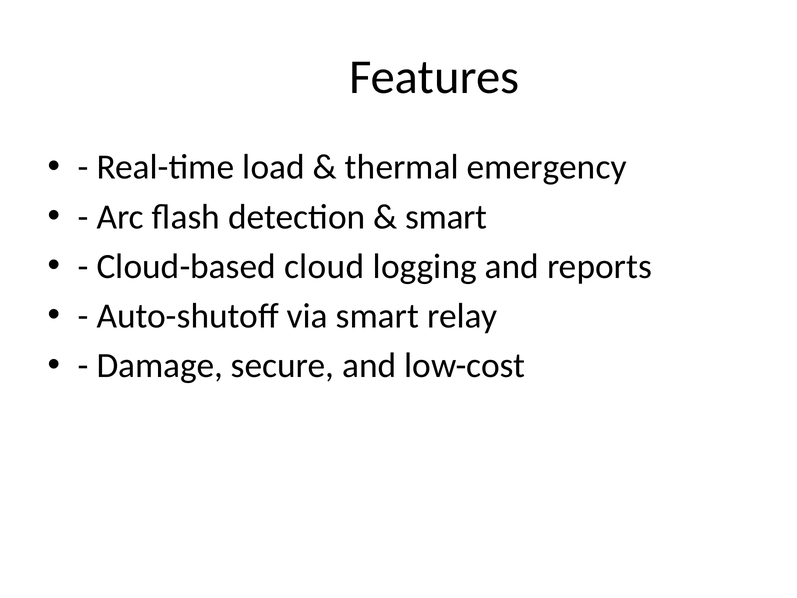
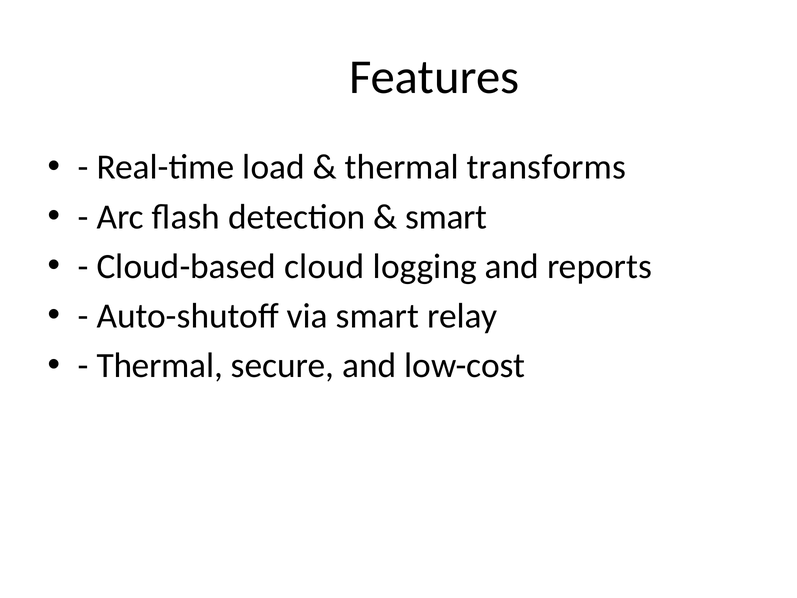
emergency: emergency -> transforms
Damage at (160, 366): Damage -> Thermal
